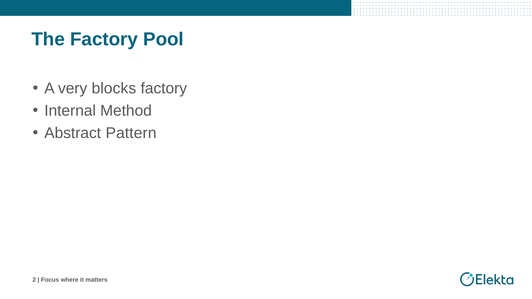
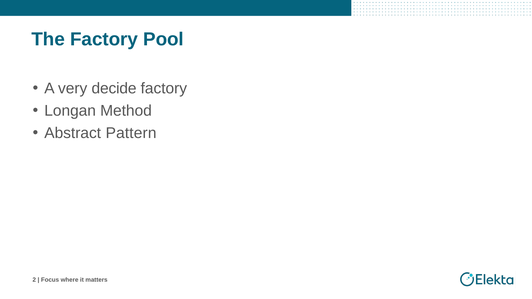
blocks: blocks -> decide
Internal: Internal -> Longan
